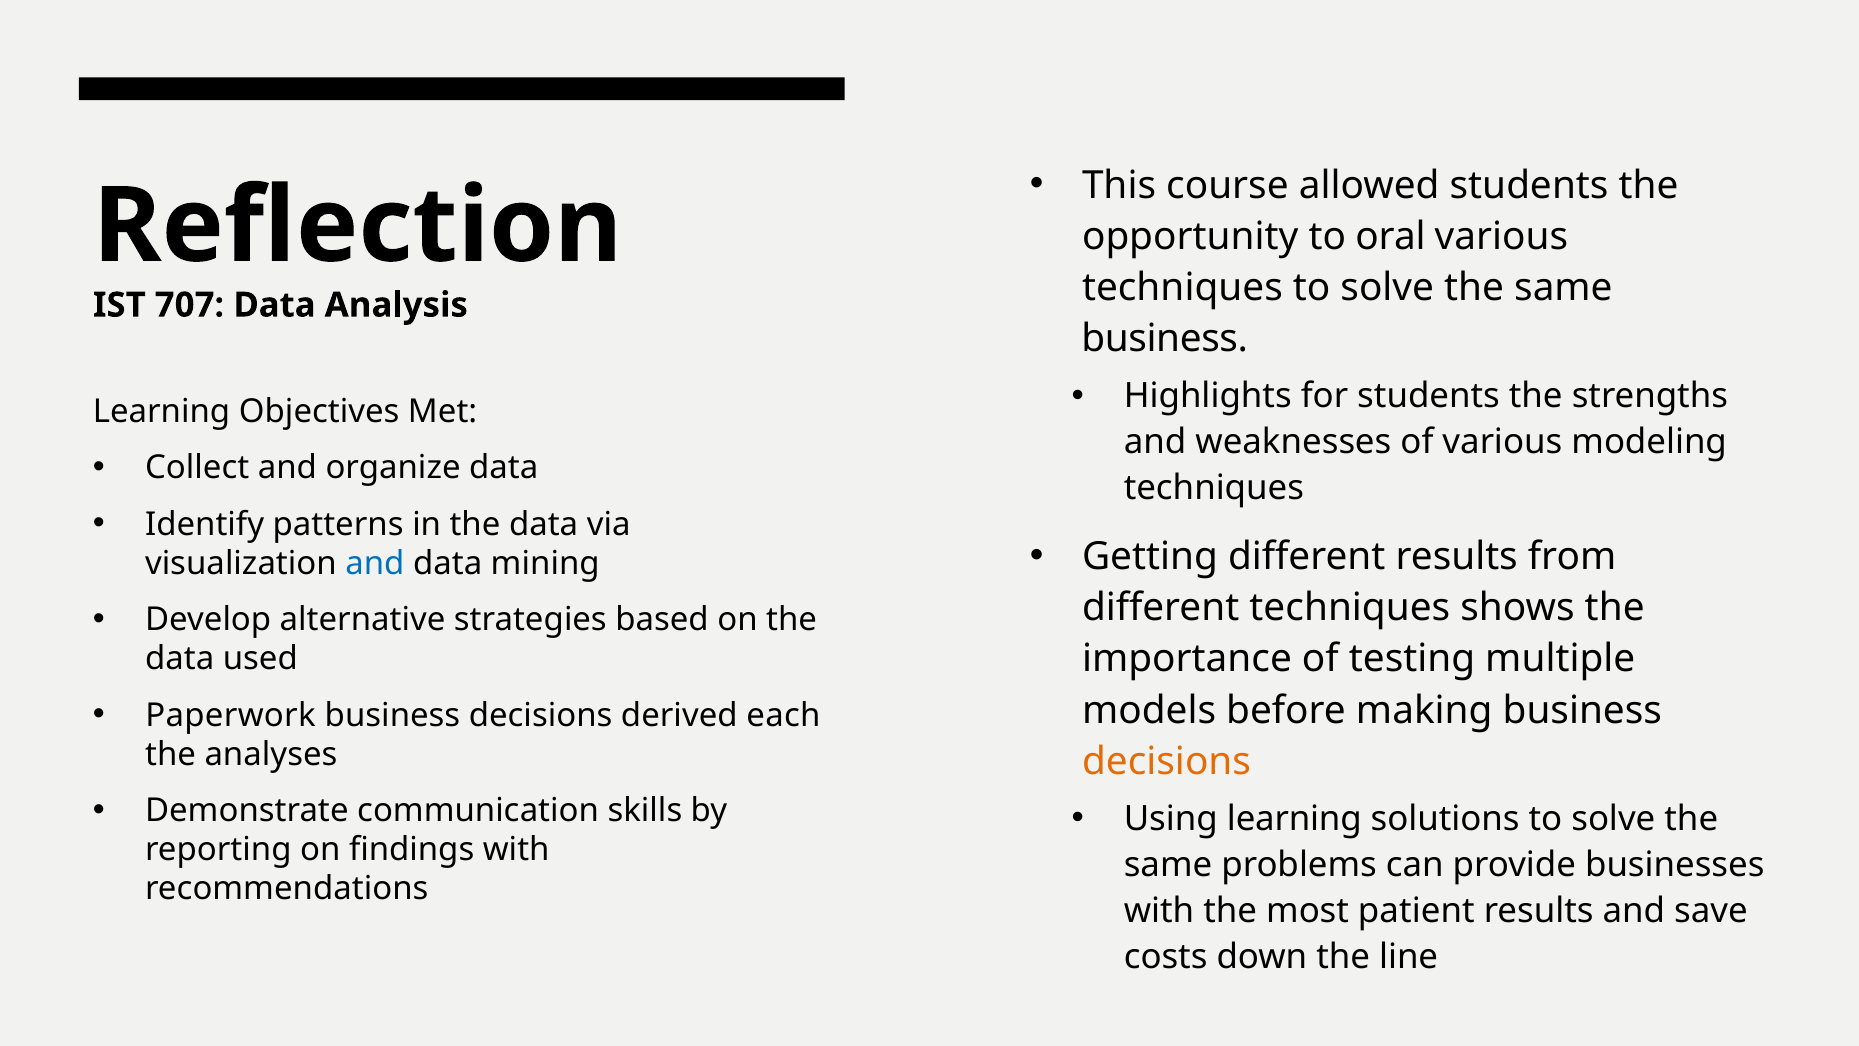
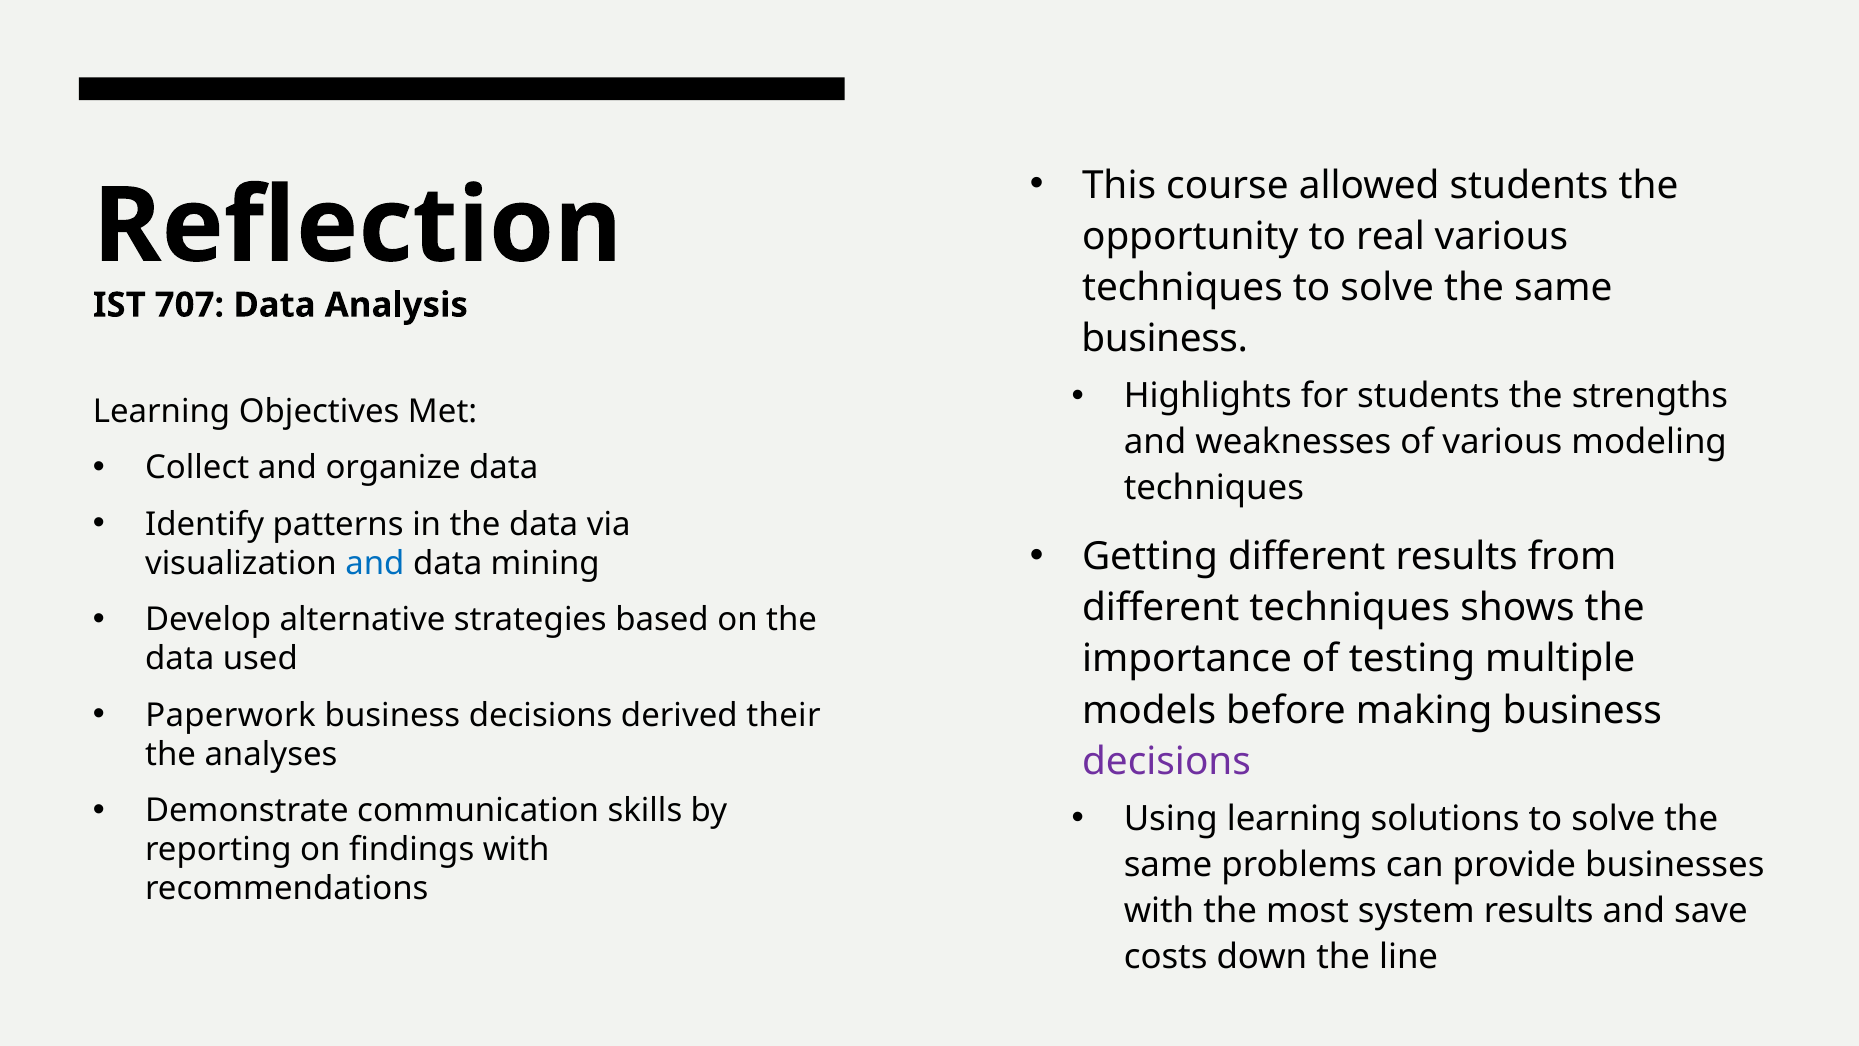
oral: oral -> real
each: each -> their
decisions at (1167, 761) colour: orange -> purple
patient: patient -> system
